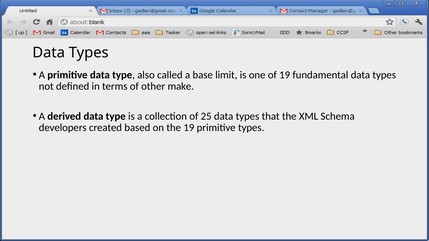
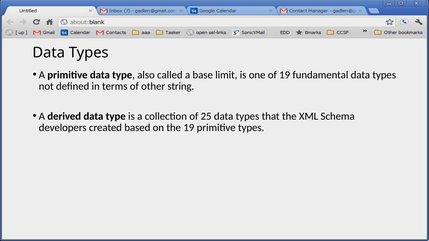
make: make -> string
